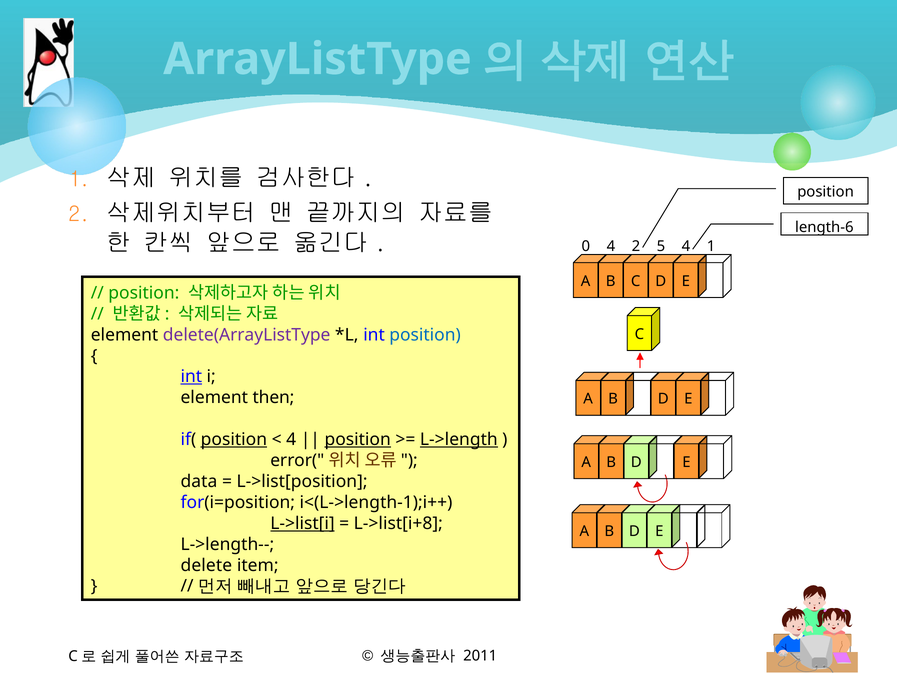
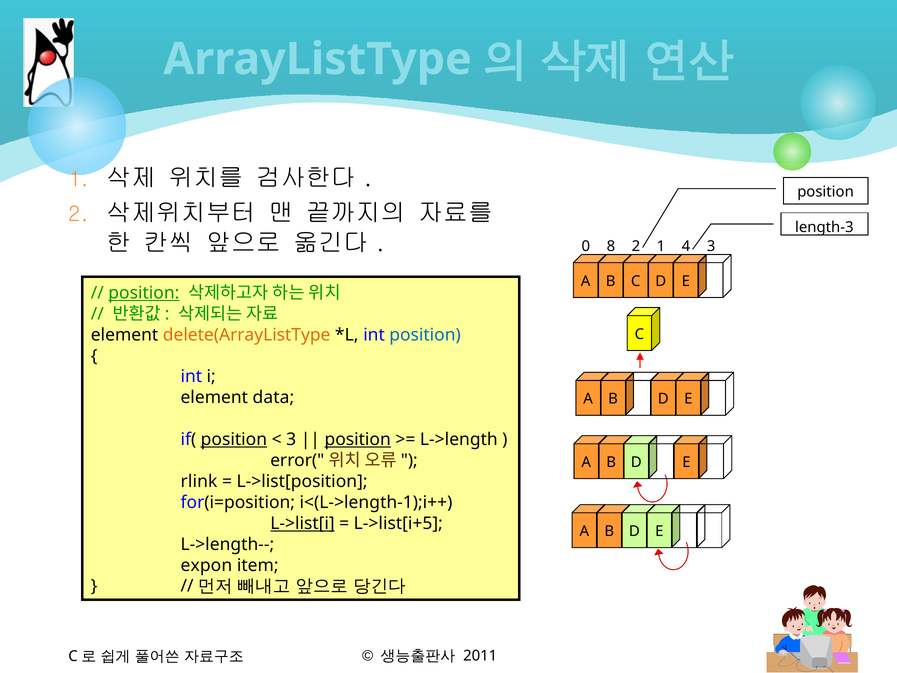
length-6: length-6 -> length-3
0 4: 4 -> 8
2 5: 5 -> 1
4 1: 1 -> 3
position at (144, 293) underline: none -> present
delete(ArrayListType colour: purple -> orange
int at (191, 377) underline: present -> none
then: then -> data
4 at (291, 439): 4 -> 3
L->length underline: present -> none
data: data -> rlink
L->list[i+8: L->list[i+8 -> L->list[i+5
delete: delete -> expon
